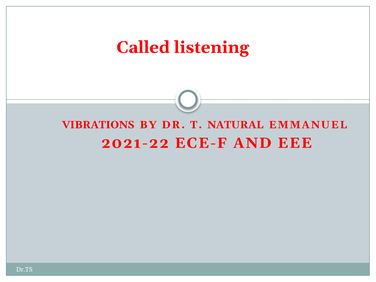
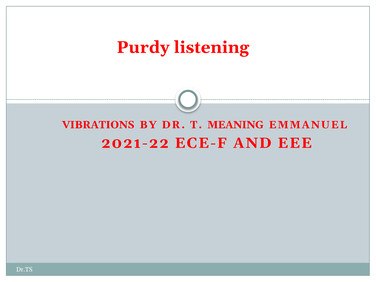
Called: Called -> Purdy
NATURAL: NATURAL -> MEANING
